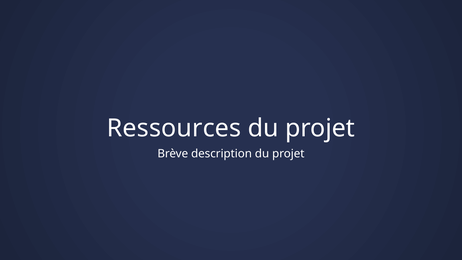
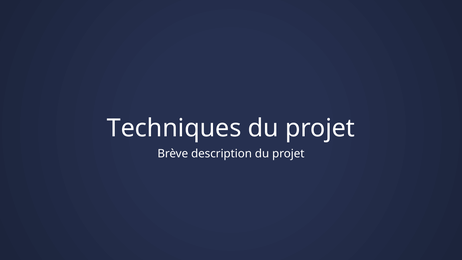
Ressources: Ressources -> Techniques
